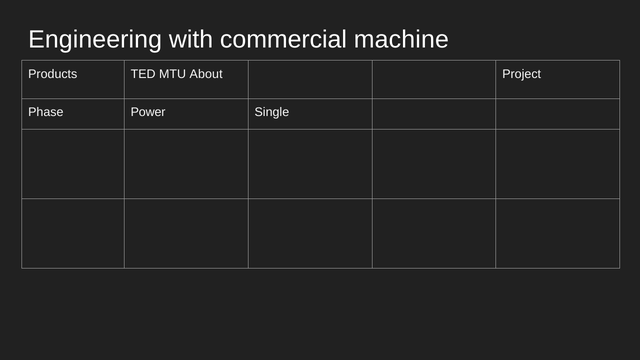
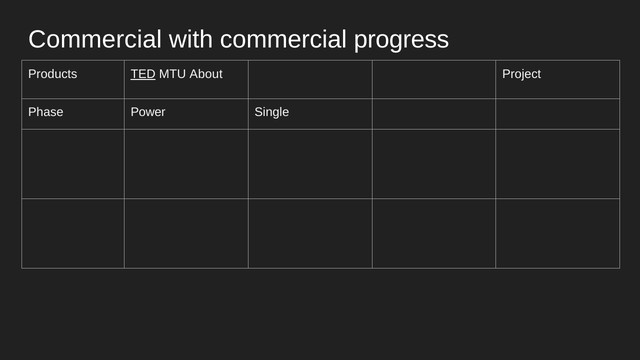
Engineering at (95, 39): Engineering -> Commercial
machine: machine -> progress
TED underline: none -> present
